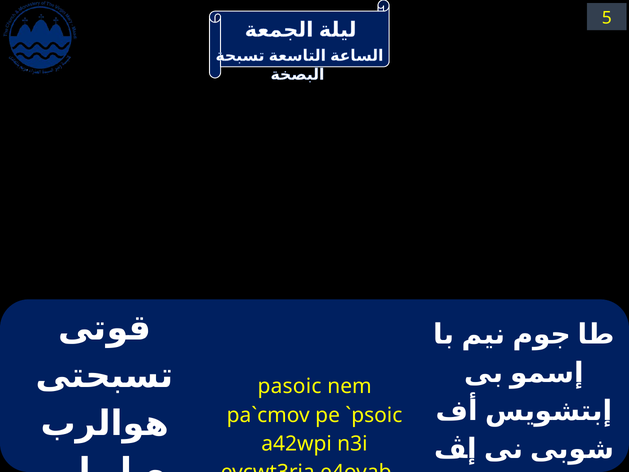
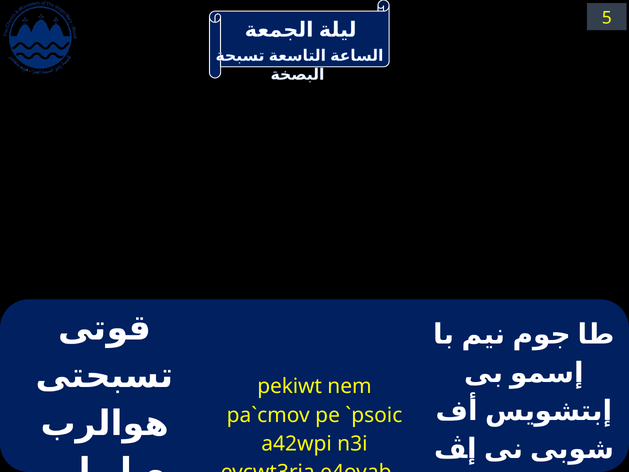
pasoic: pasoic -> pekiwt
